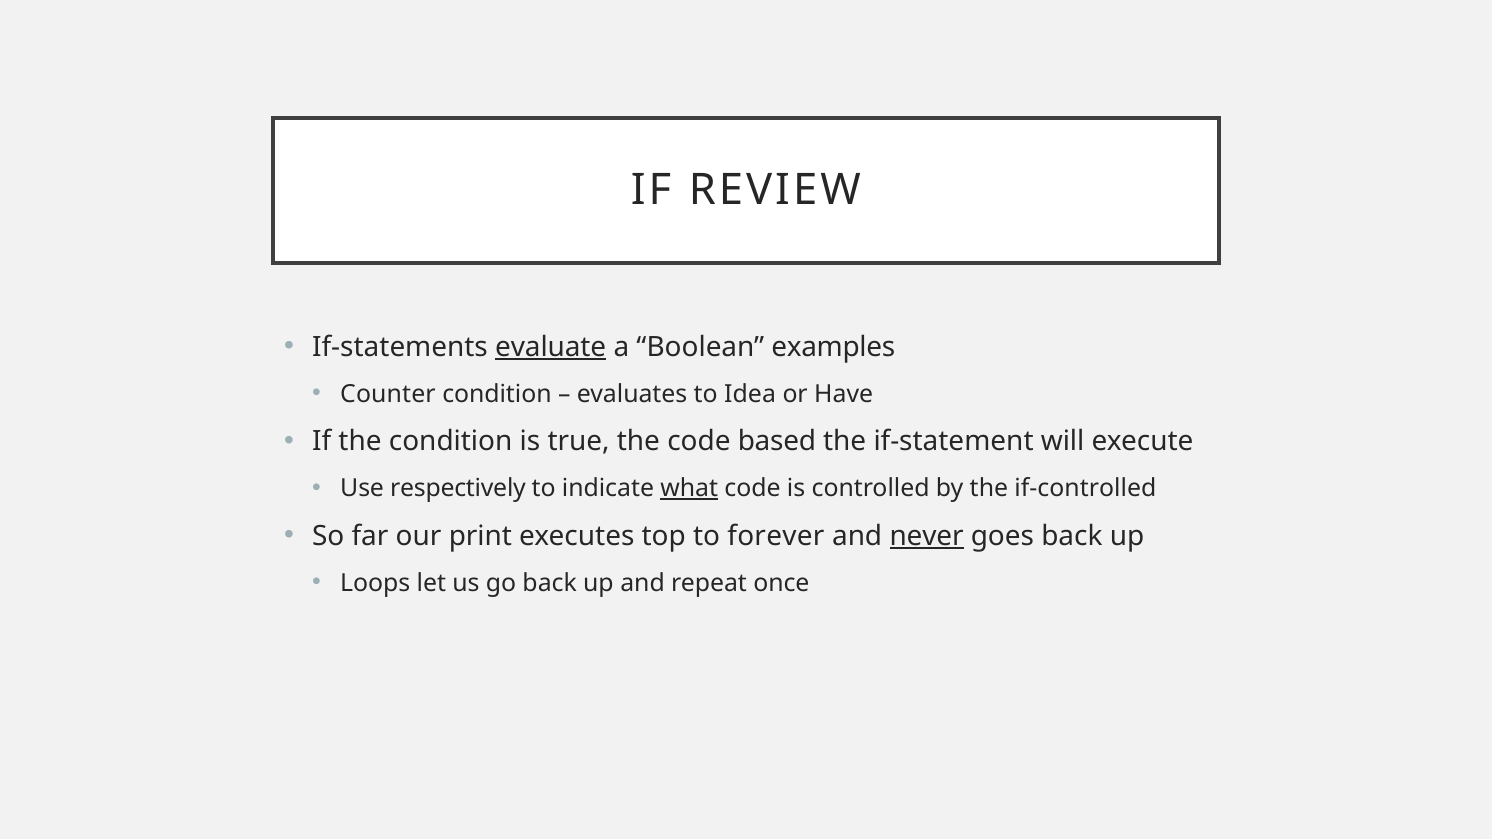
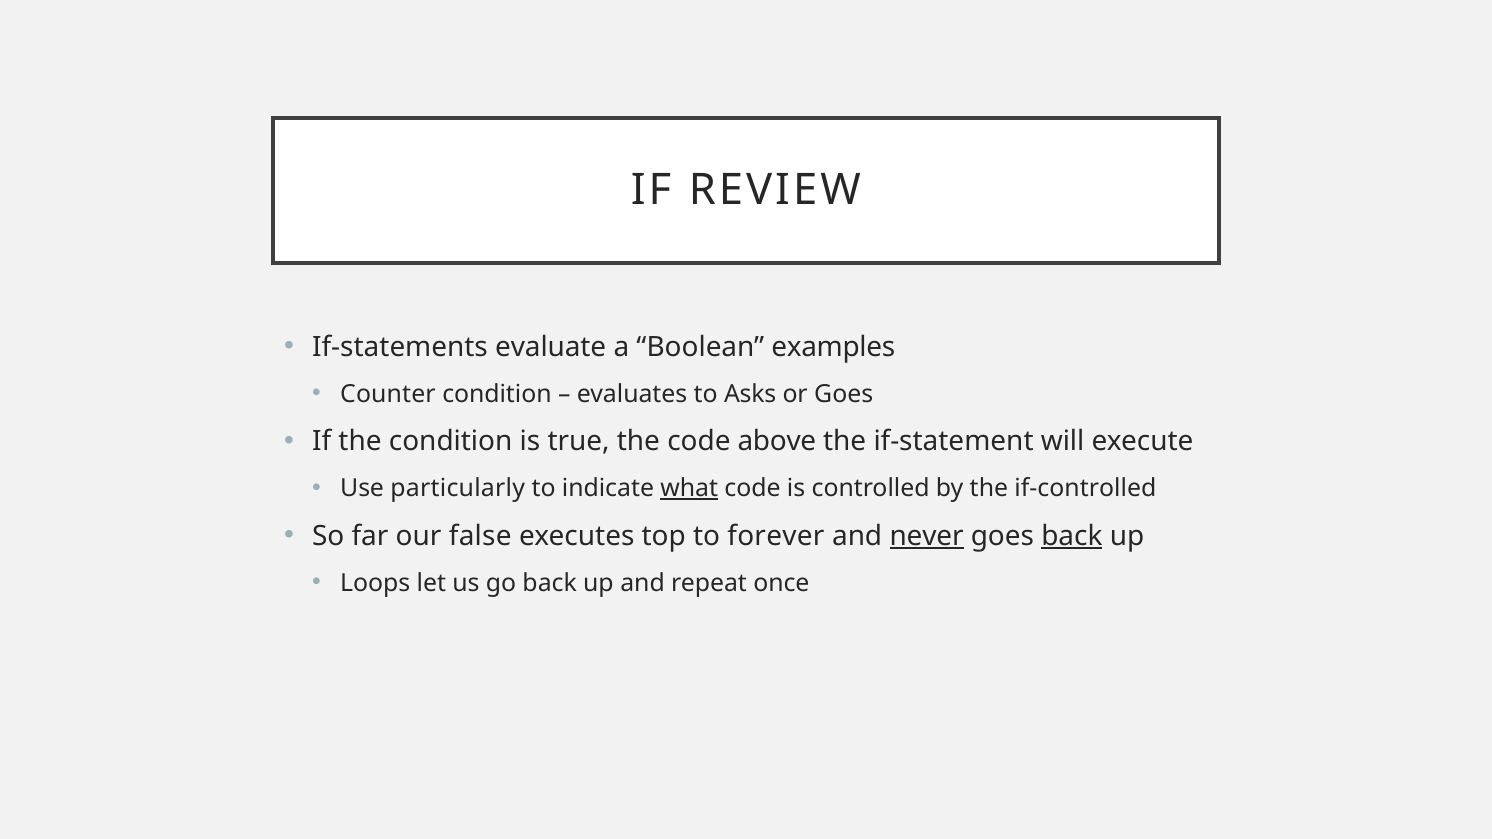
evaluate underline: present -> none
Idea: Idea -> Asks
or Have: Have -> Goes
based: based -> above
respectively: respectively -> particularly
print: print -> false
back at (1072, 536) underline: none -> present
